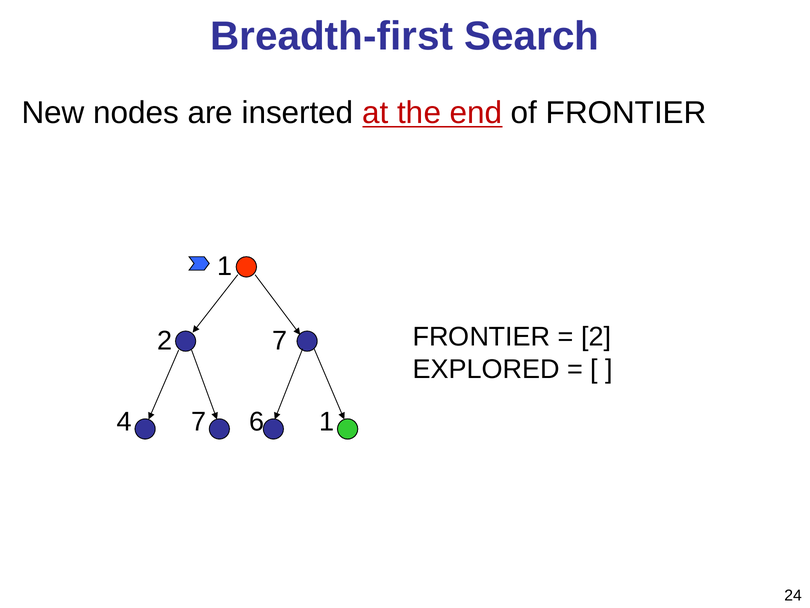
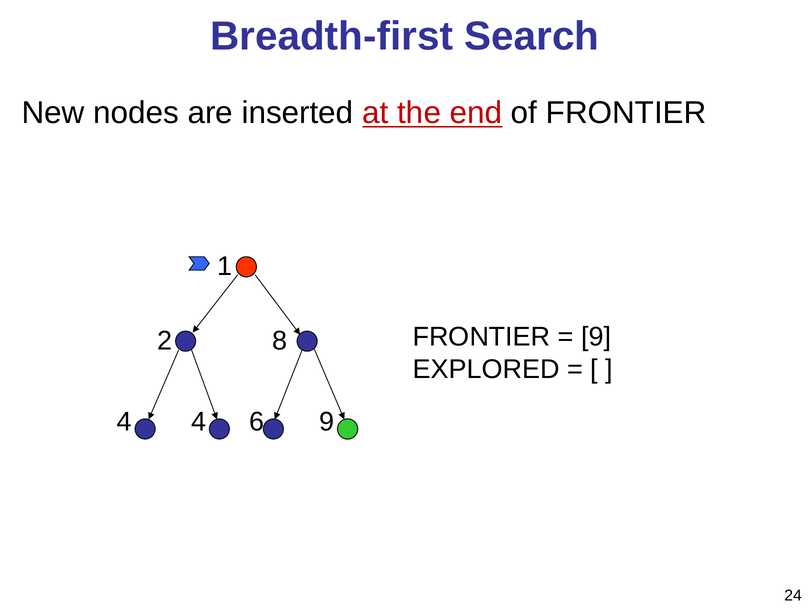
2 at (596, 337): 2 -> 9
2 7: 7 -> 8
4 7: 7 -> 4
6 1: 1 -> 9
